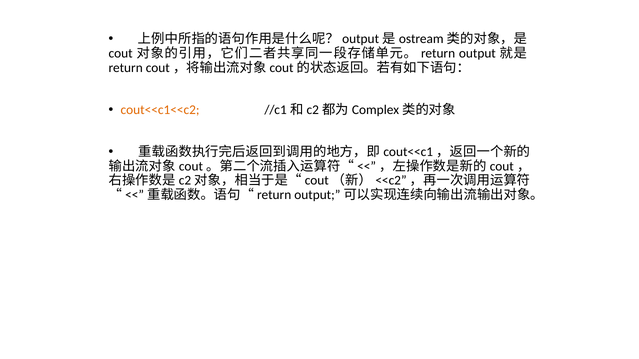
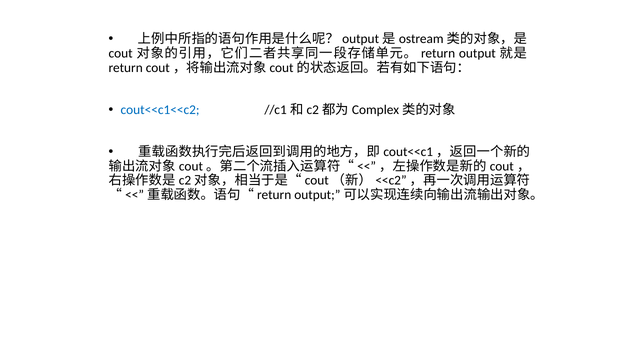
cout<<c1<<c2 colour: orange -> blue
